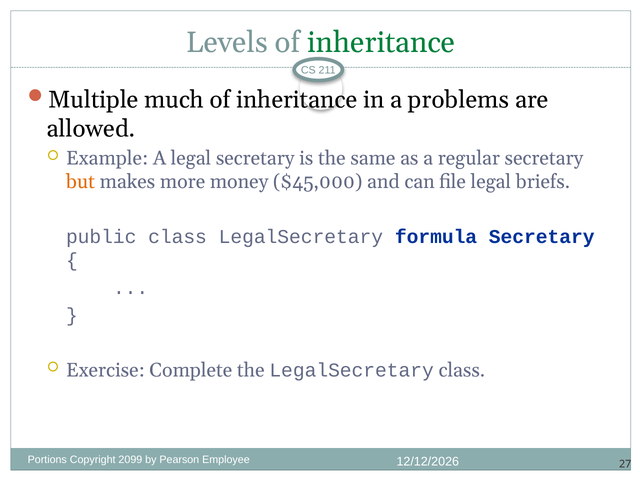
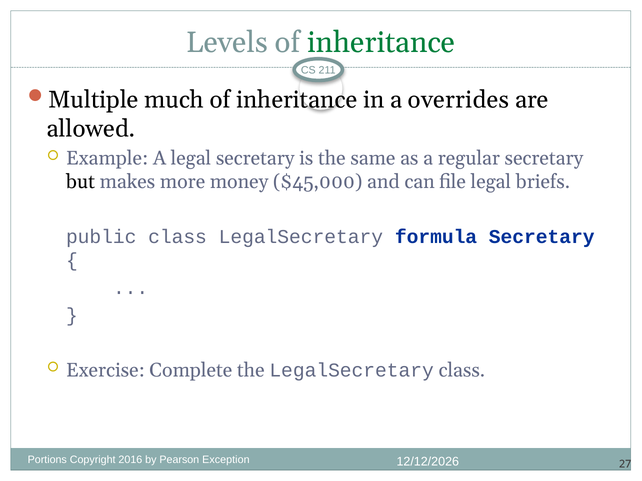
problems: problems -> overrides
but colour: orange -> black
2099: 2099 -> 2016
Employee: Employee -> Exception
